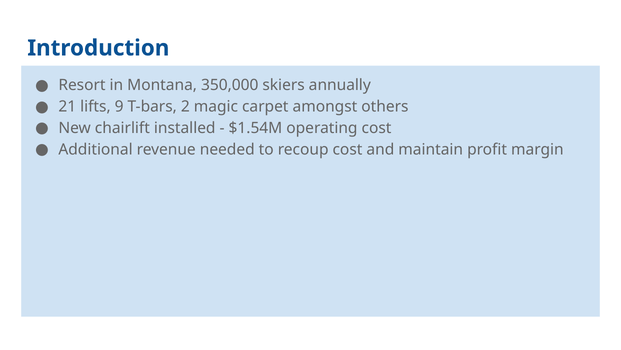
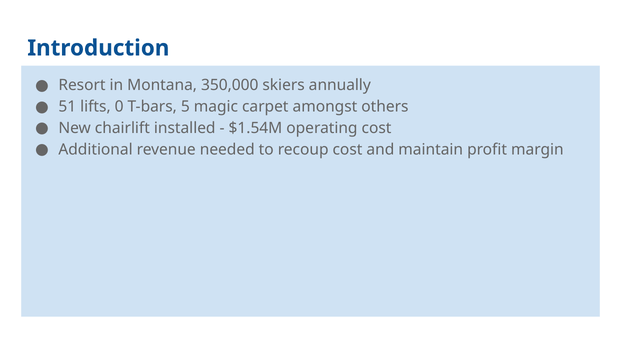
21: 21 -> 51
9: 9 -> 0
2: 2 -> 5
